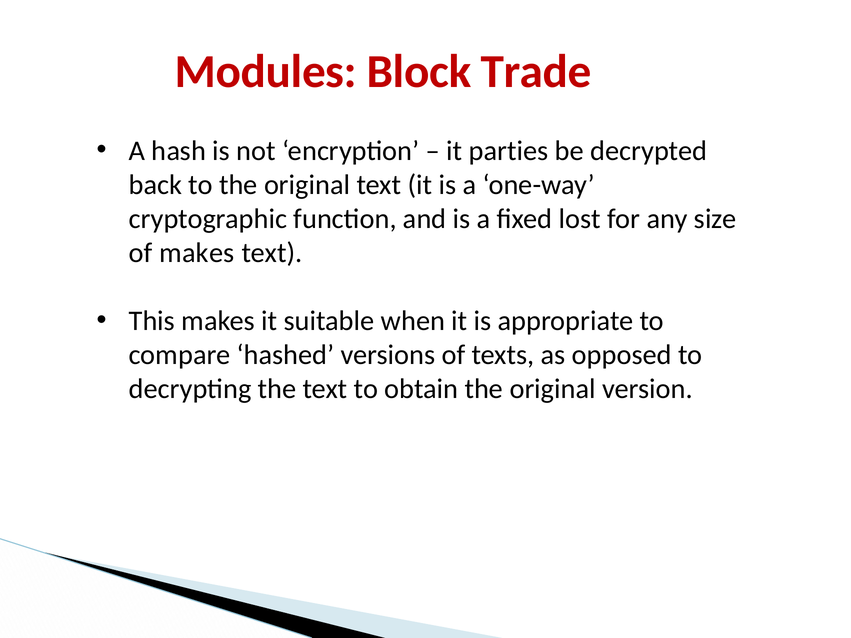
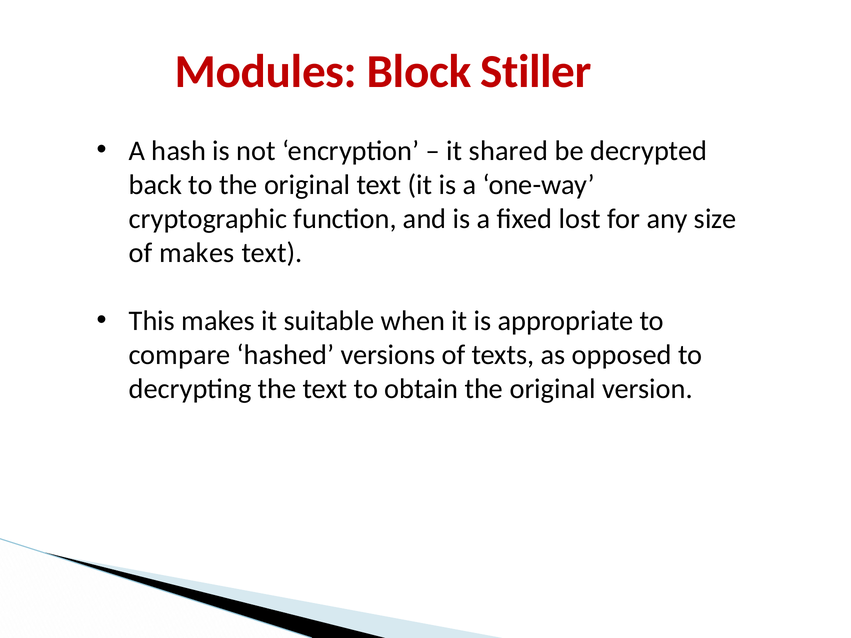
Trade: Trade -> Stiller
parties: parties -> shared
